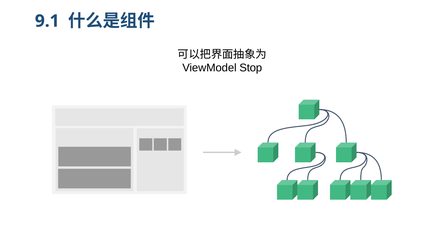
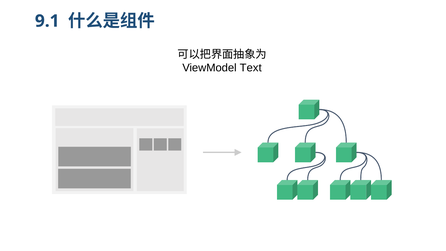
Stop: Stop -> Text
